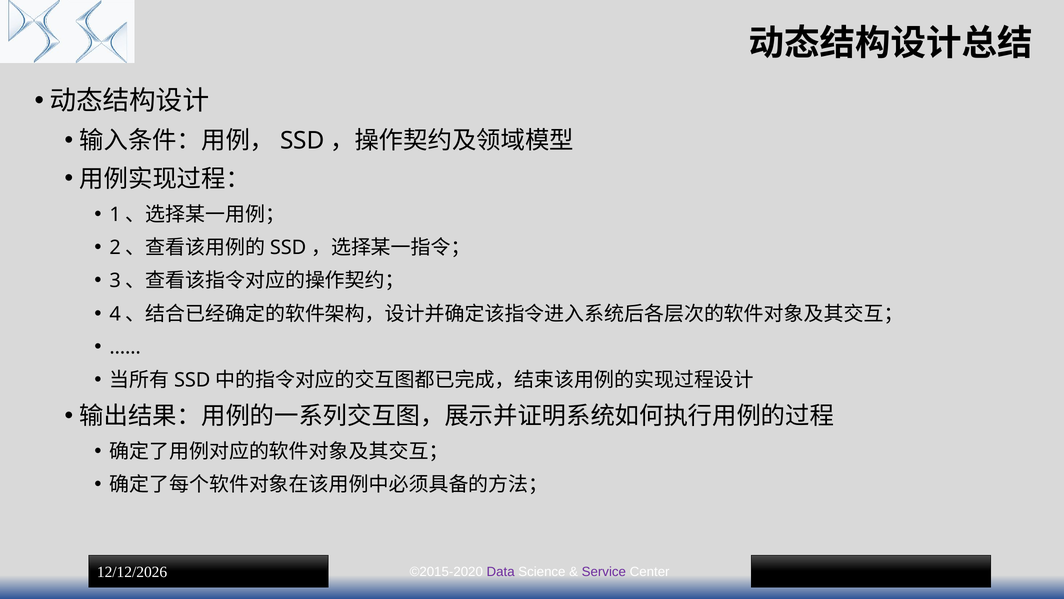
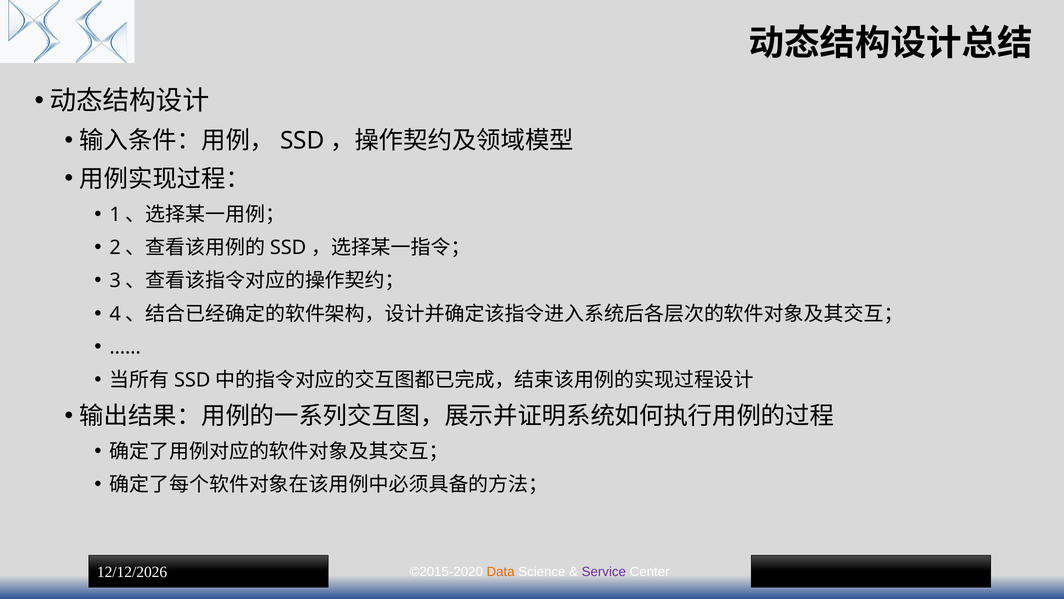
Data colour: purple -> orange
